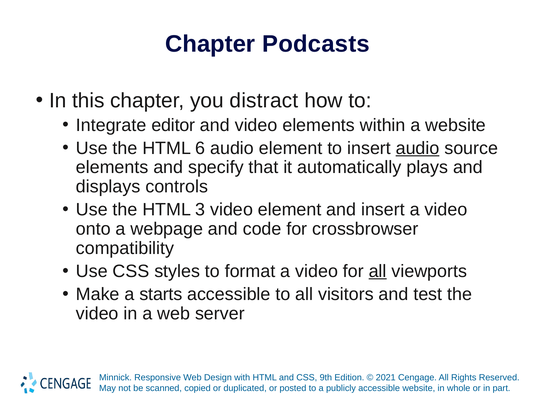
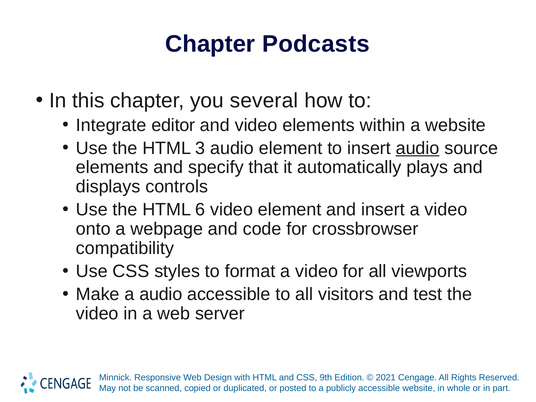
distract: distract -> several
6: 6 -> 3
3: 3 -> 6
all at (378, 271) underline: present -> none
a starts: starts -> audio
